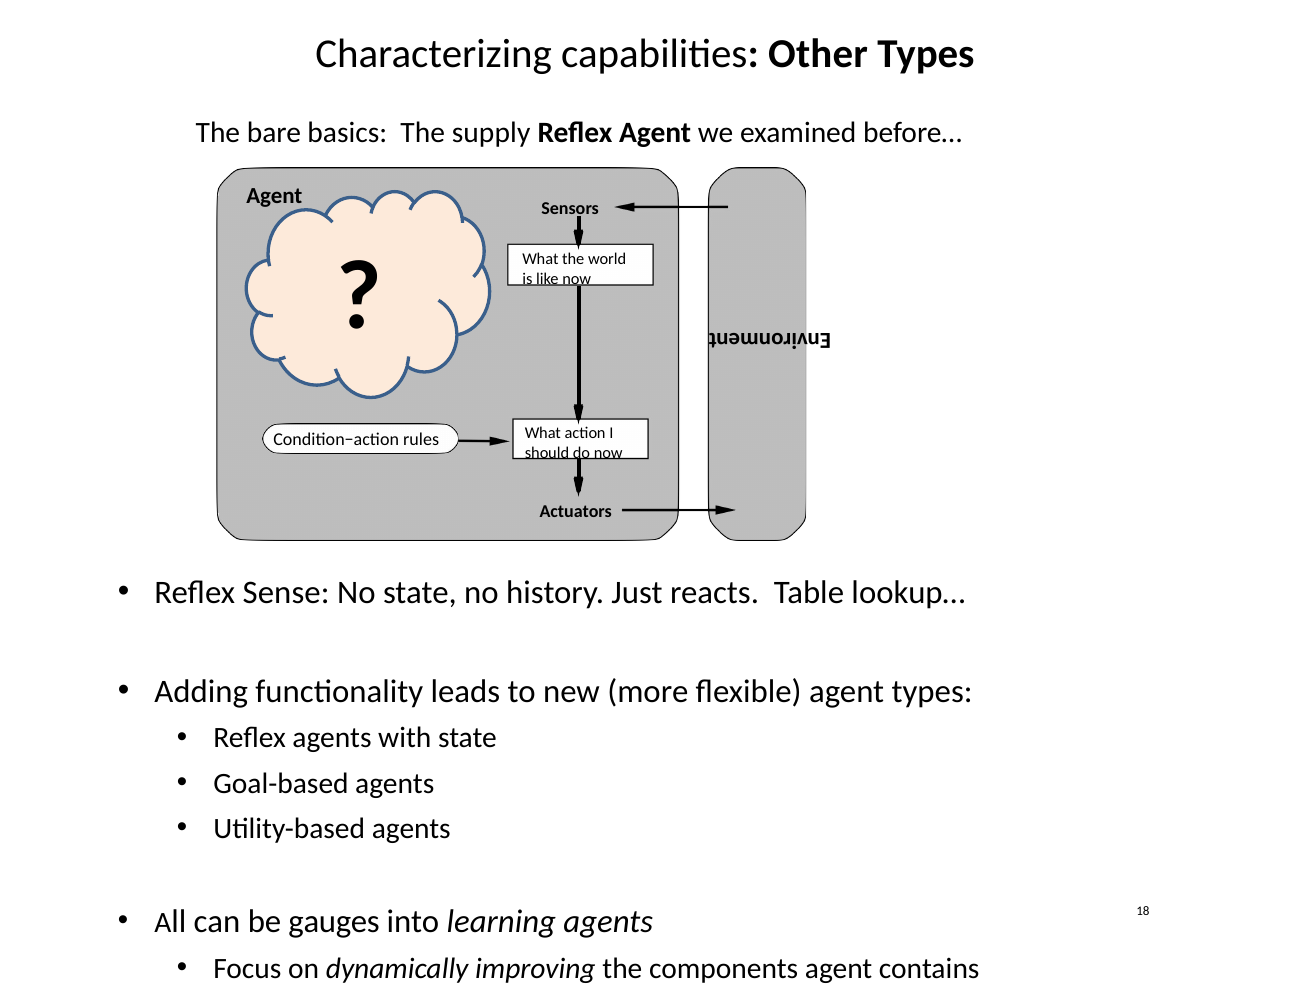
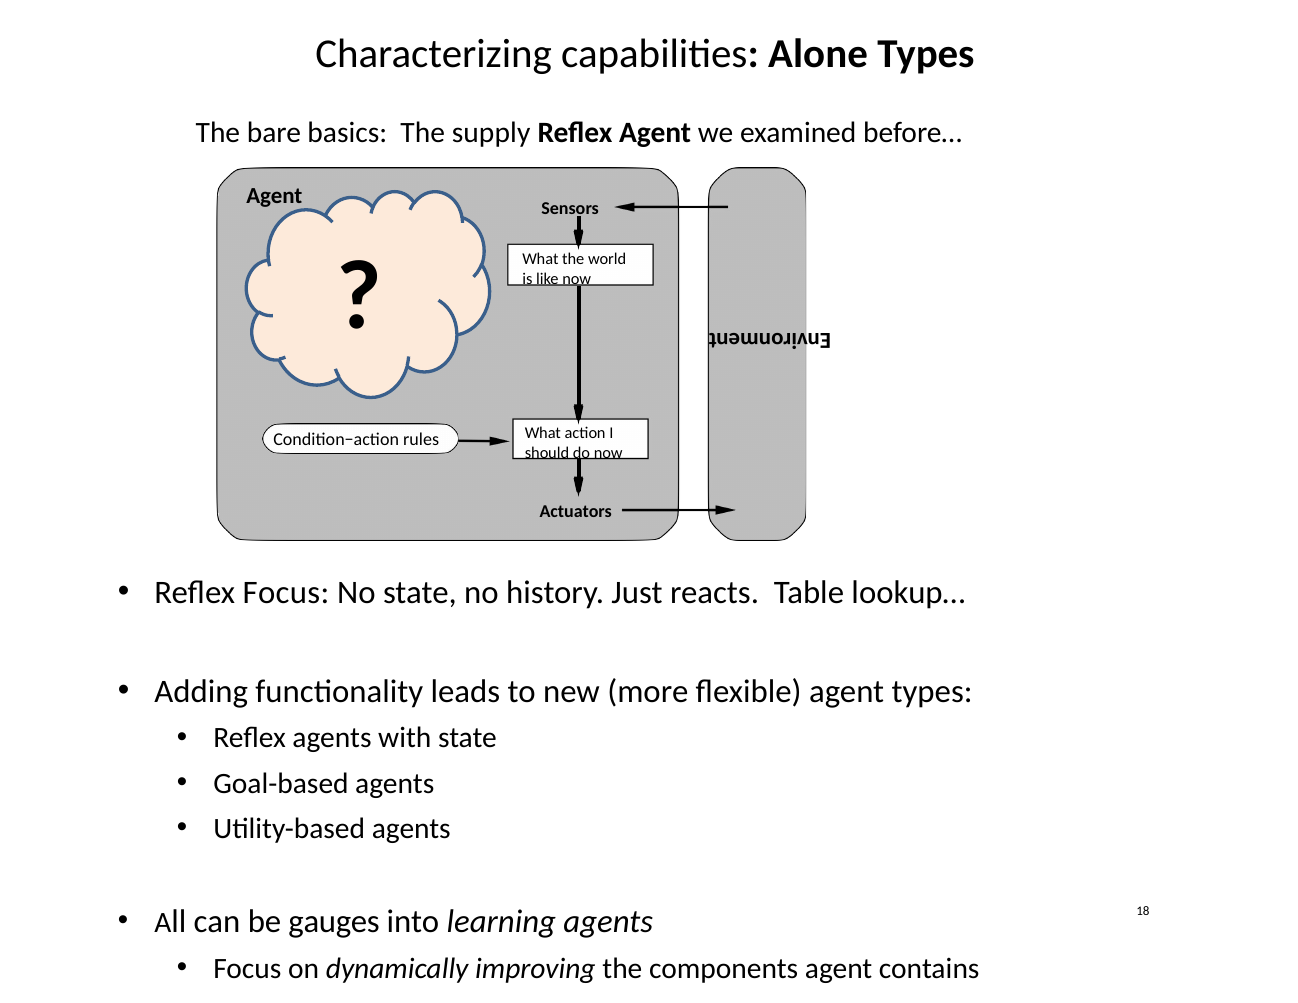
Other: Other -> Alone
Reflex Sense: Sense -> Focus
